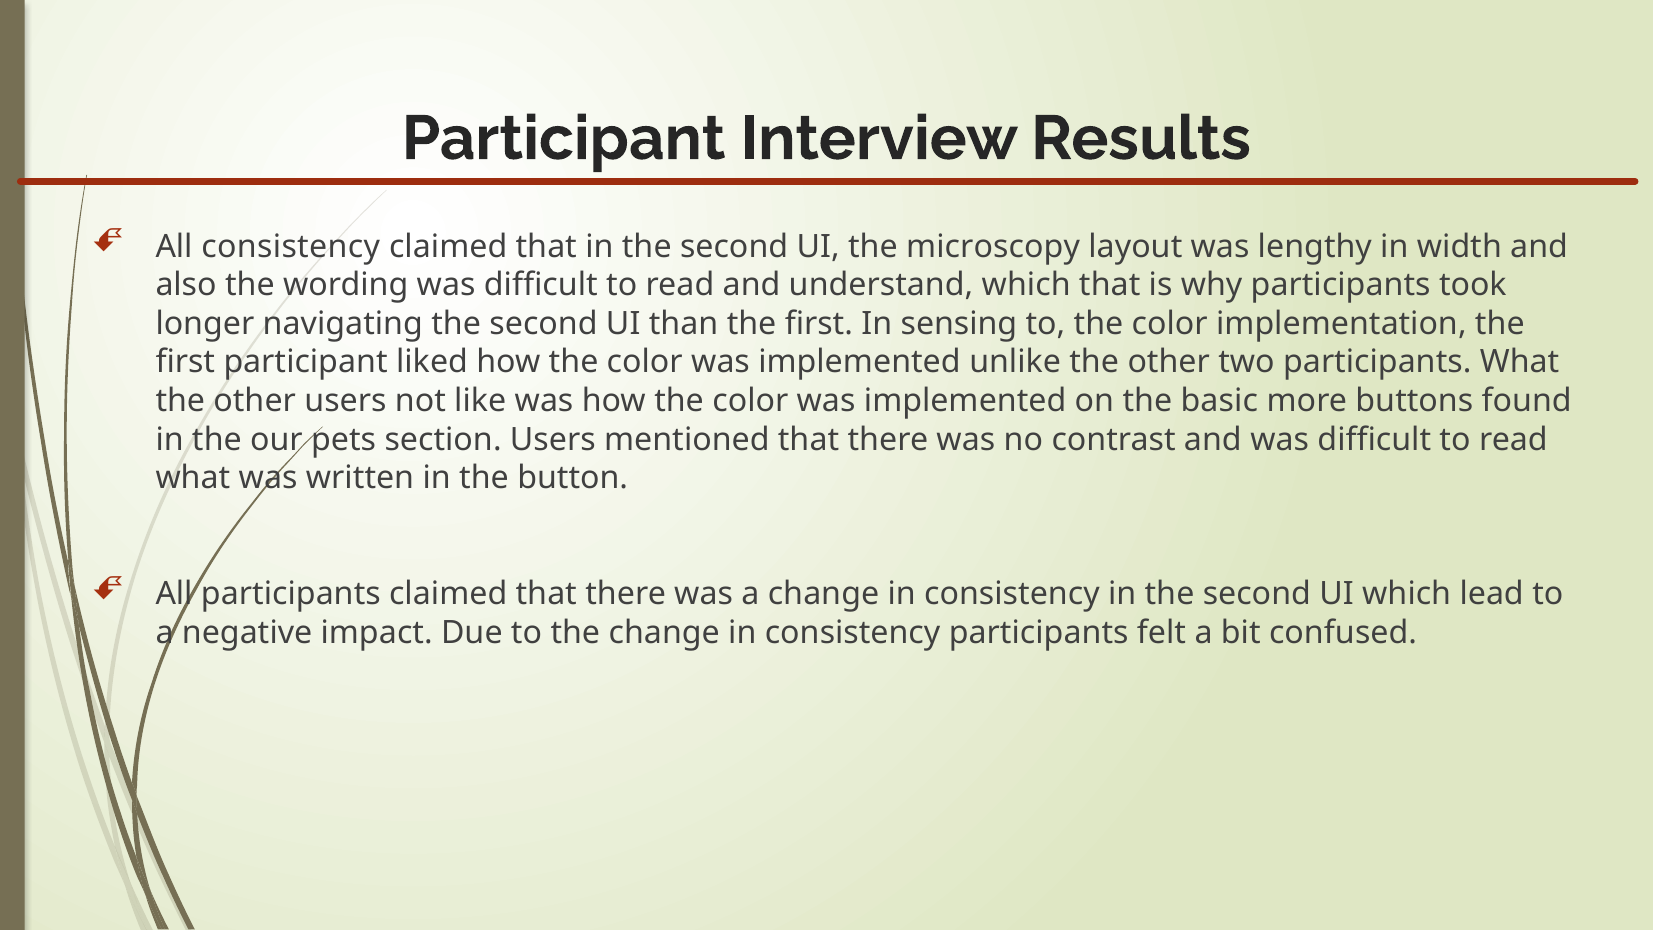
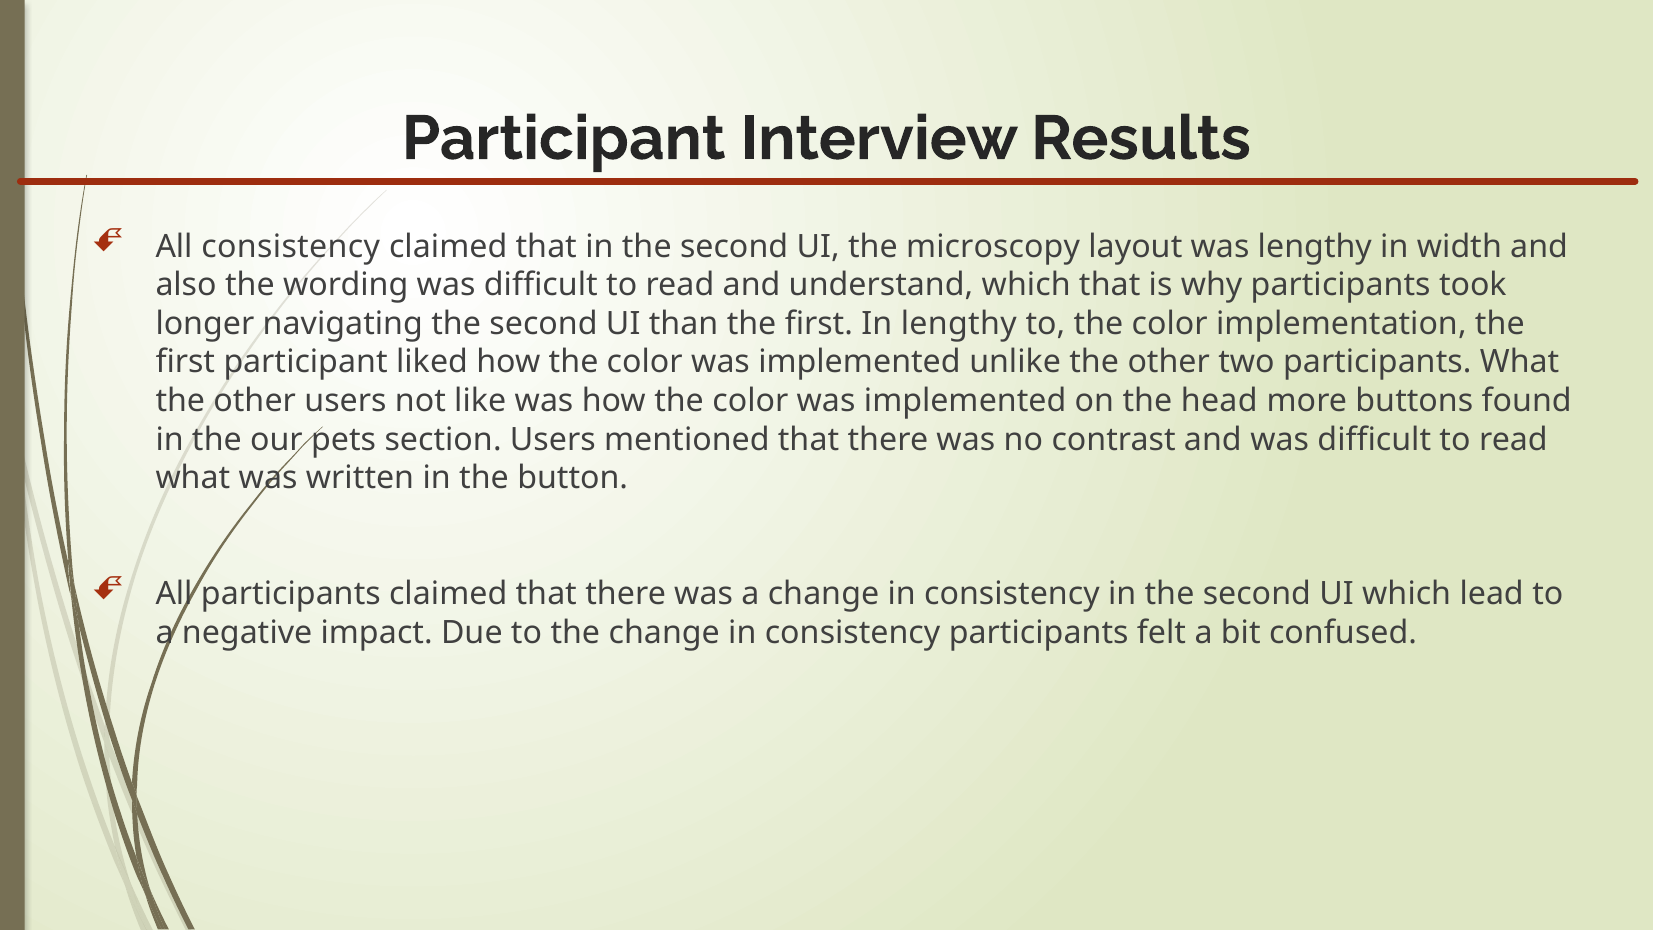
In sensing: sensing -> lengthy
basic: basic -> head
